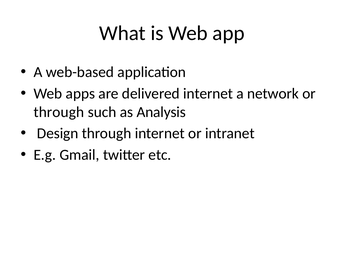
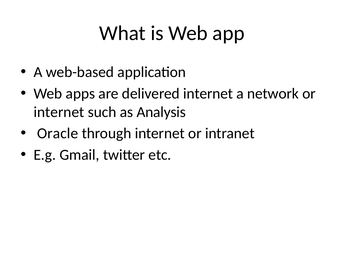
through at (59, 112): through -> internet
Design: Design -> Oracle
